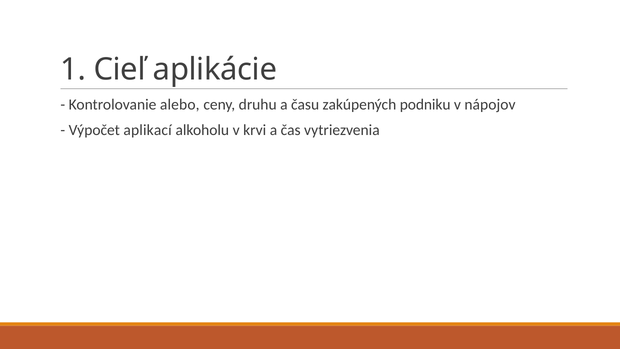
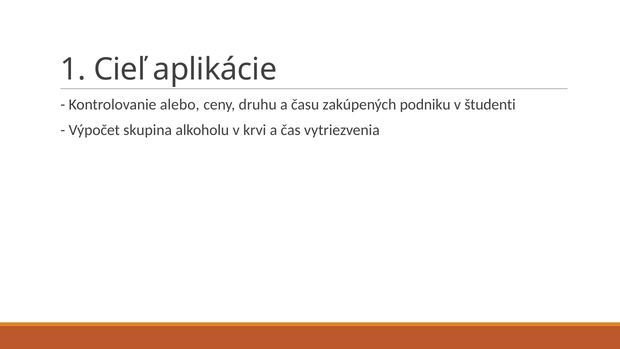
nápojov: nápojov -> študenti
aplikací: aplikací -> skupina
